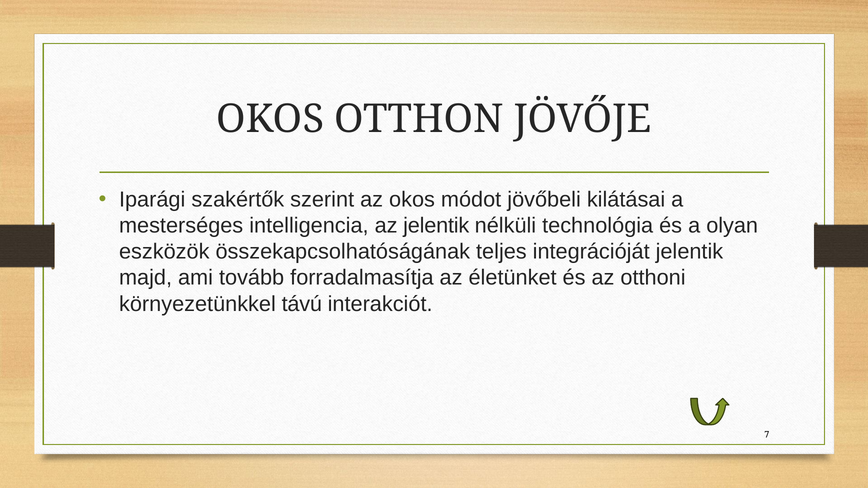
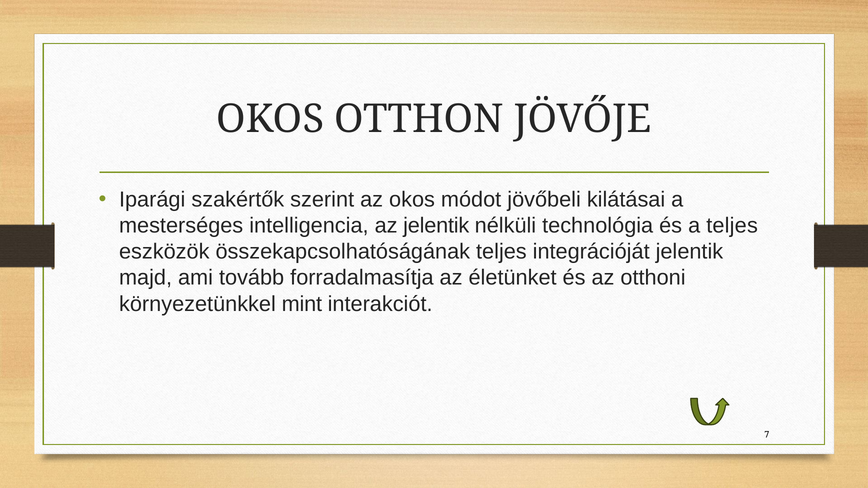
a olyan: olyan -> teljes
távú: távú -> mint
